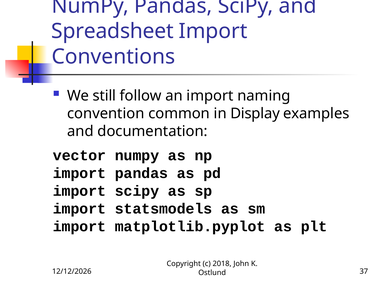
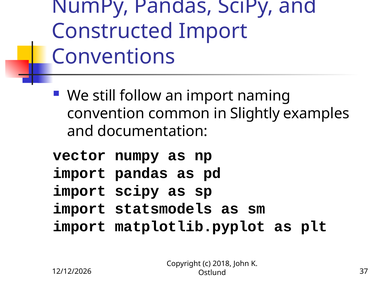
Spreadsheet: Spreadsheet -> Constructed
Display: Display -> Slightly
